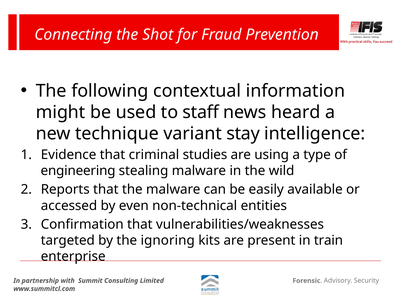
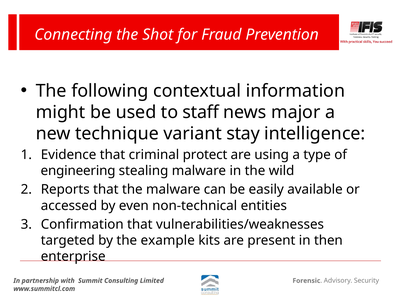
heard: heard -> major
studies: studies -> protect
ignoring: ignoring -> example
train: train -> then
